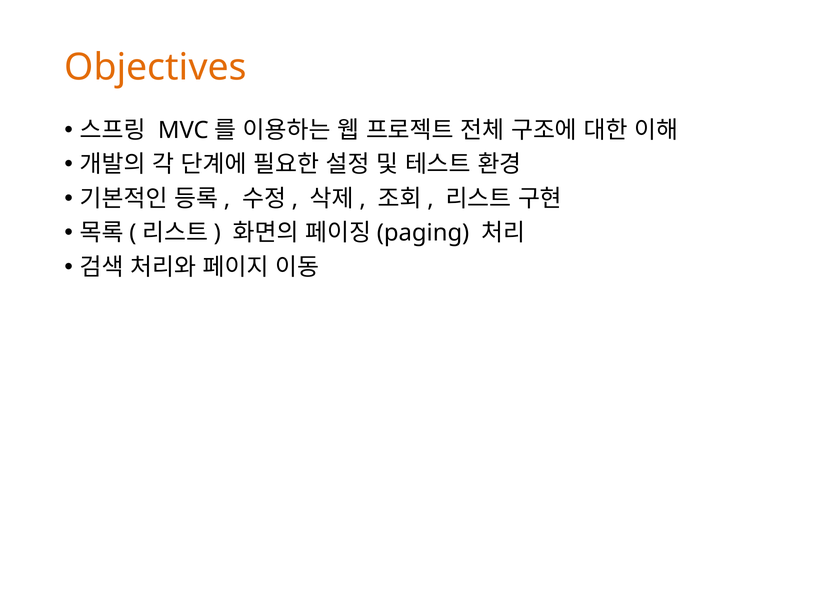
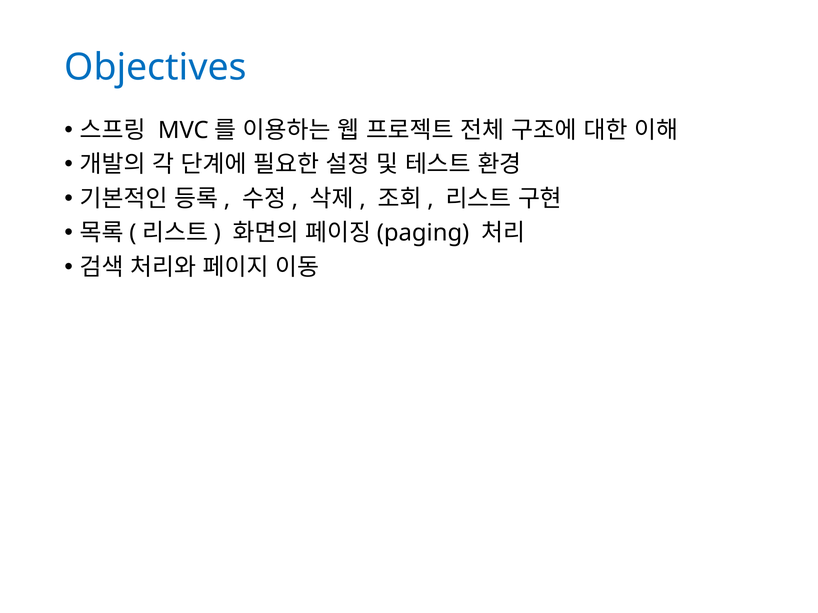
Objectives colour: orange -> blue
